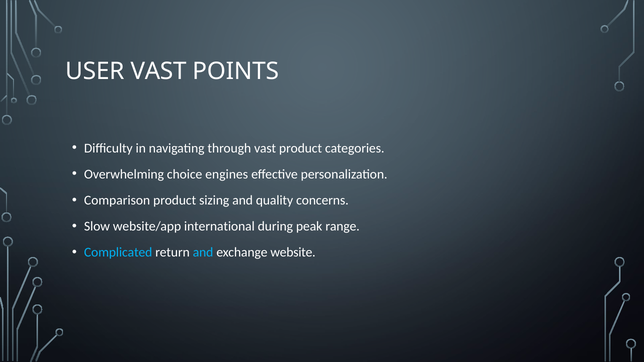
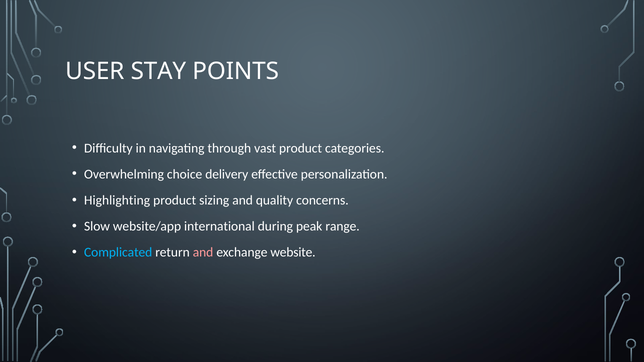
USER VAST: VAST -> STAY
engines: engines -> delivery
Comparison: Comparison -> Highlighting
and at (203, 253) colour: light blue -> pink
